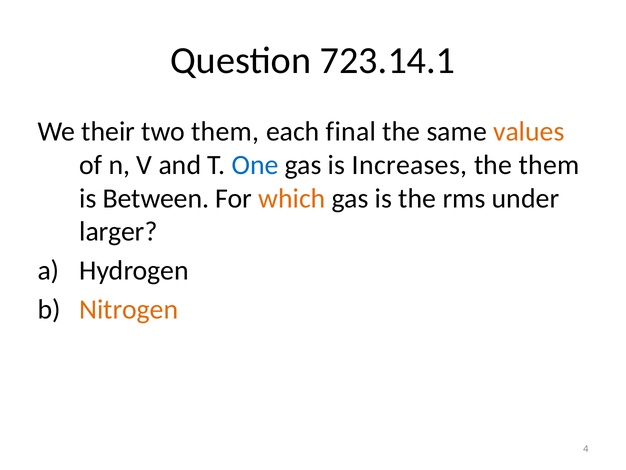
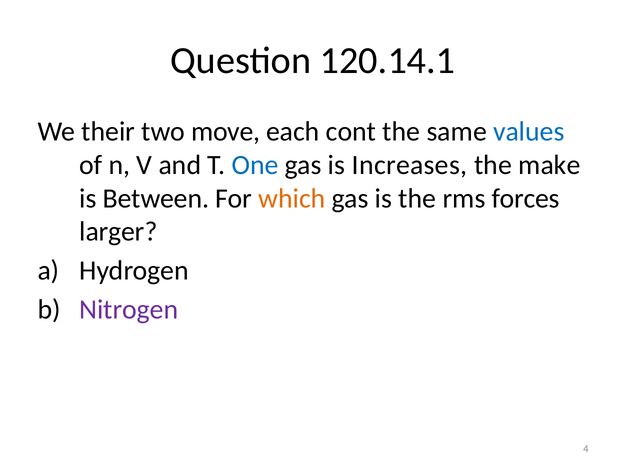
723.14.1: 723.14.1 -> 120.14.1
two them: them -> move
final: final -> cont
values colour: orange -> blue
the them: them -> make
under: under -> forces
Nitrogen colour: orange -> purple
